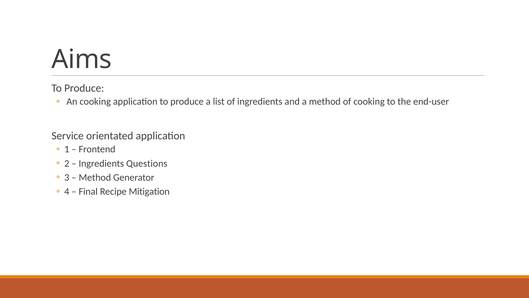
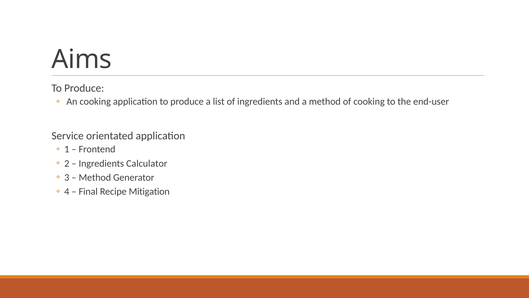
Questions: Questions -> Calculator
